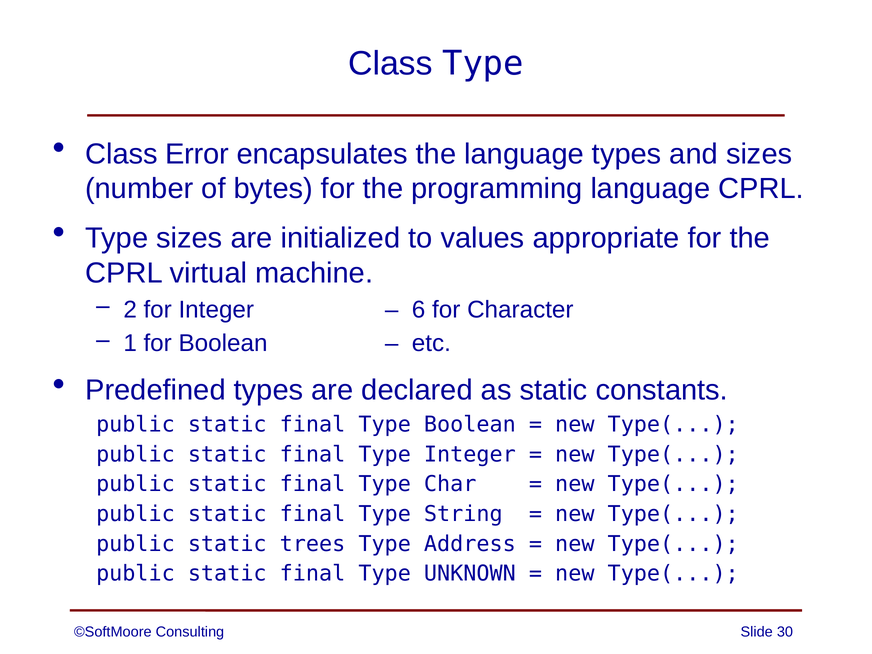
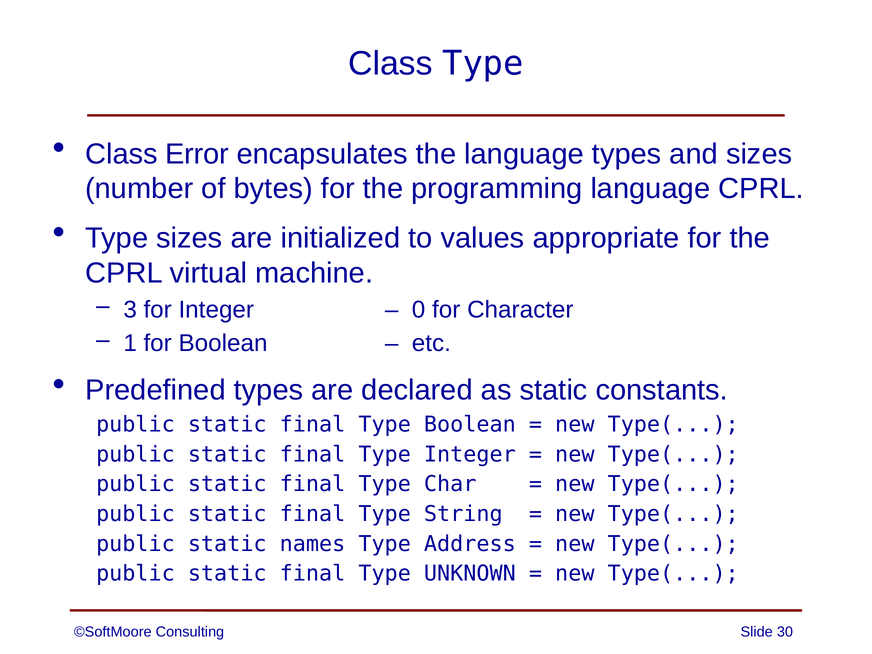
2: 2 -> 3
6: 6 -> 0
trees: trees -> names
